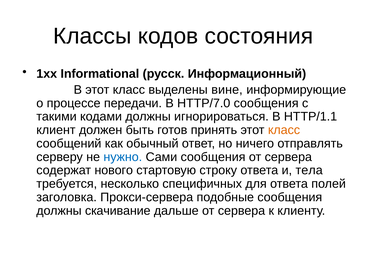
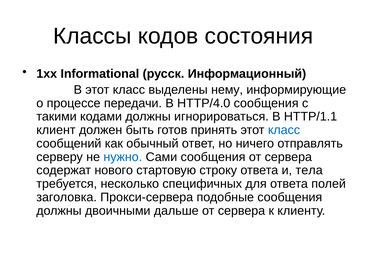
вине: вине -> нему
HTTP/7.0: HTTP/7.0 -> HTTP/4.0
класс at (284, 130) colour: orange -> blue
скачивание: скачивание -> двоичными
